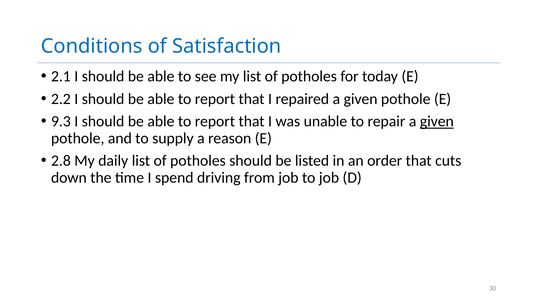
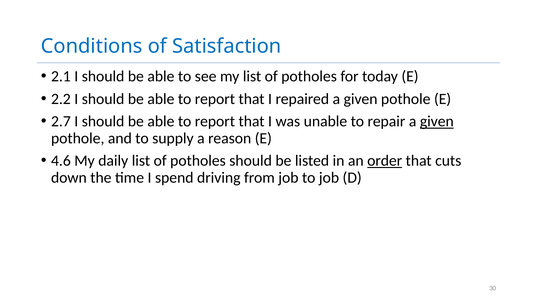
9.3: 9.3 -> 2.7
2.8: 2.8 -> 4.6
order underline: none -> present
